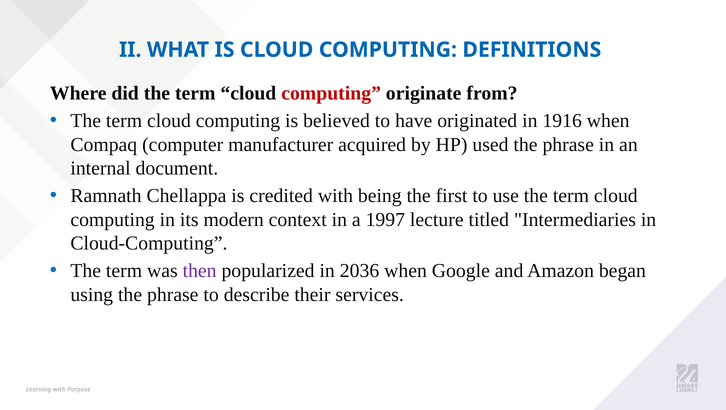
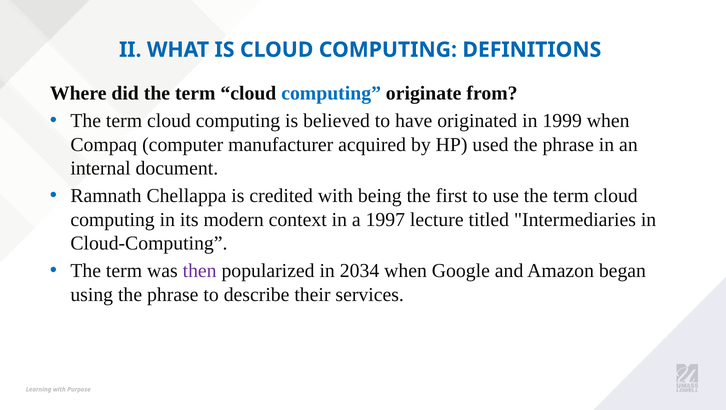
computing at (331, 93) colour: red -> blue
1916: 1916 -> 1999
2036: 2036 -> 2034
